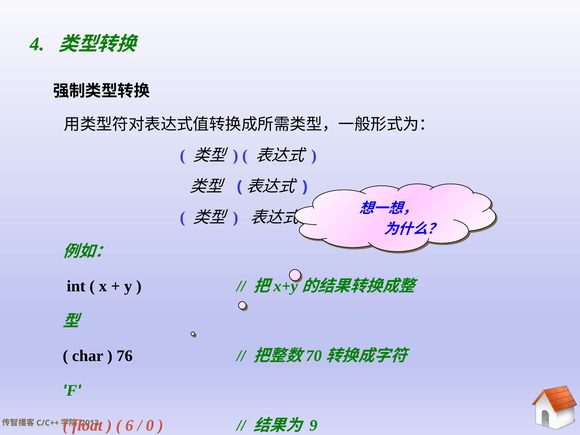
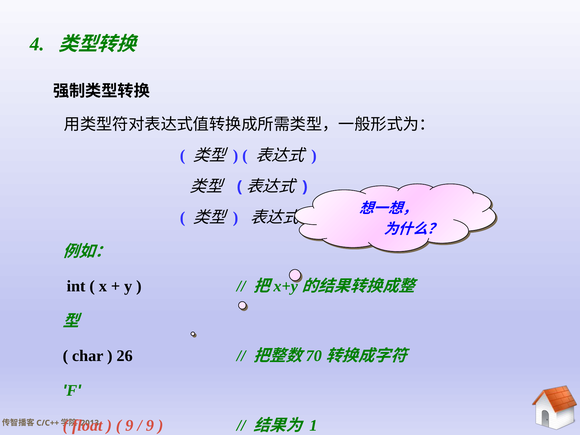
76: 76 -> 26
6 at (129, 425): 6 -> 9
0 at (150, 425): 0 -> 9
9: 9 -> 1
